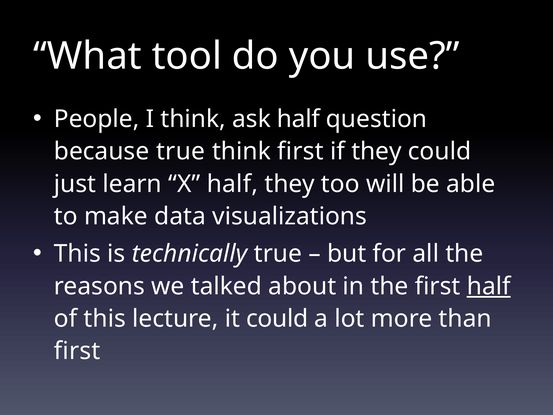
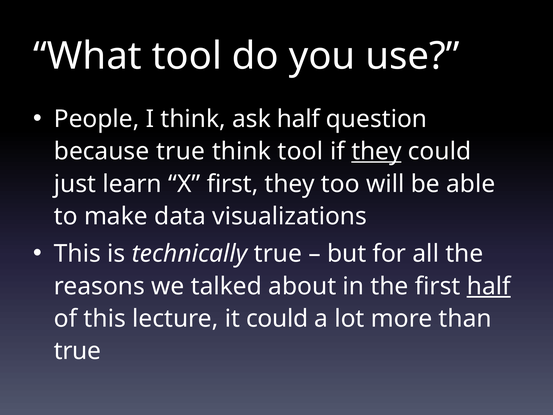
think first: first -> tool
they at (376, 151) underline: none -> present
X half: half -> first
first at (77, 351): first -> true
